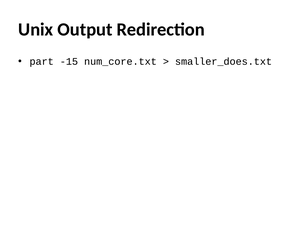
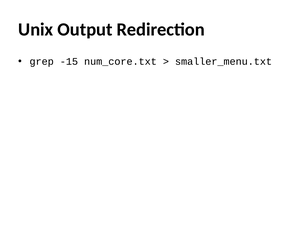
part: part -> grep
smaller_does.txt: smaller_does.txt -> smaller_menu.txt
